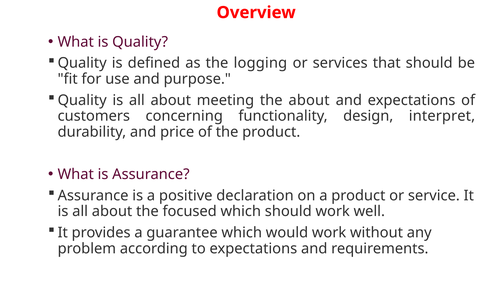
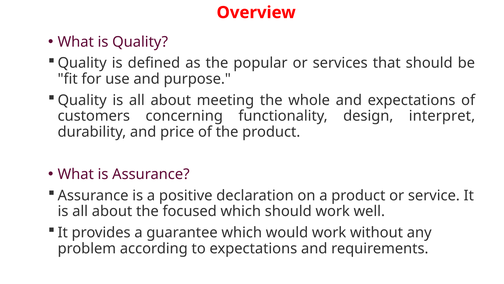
logging: logging -> popular
the about: about -> whole
